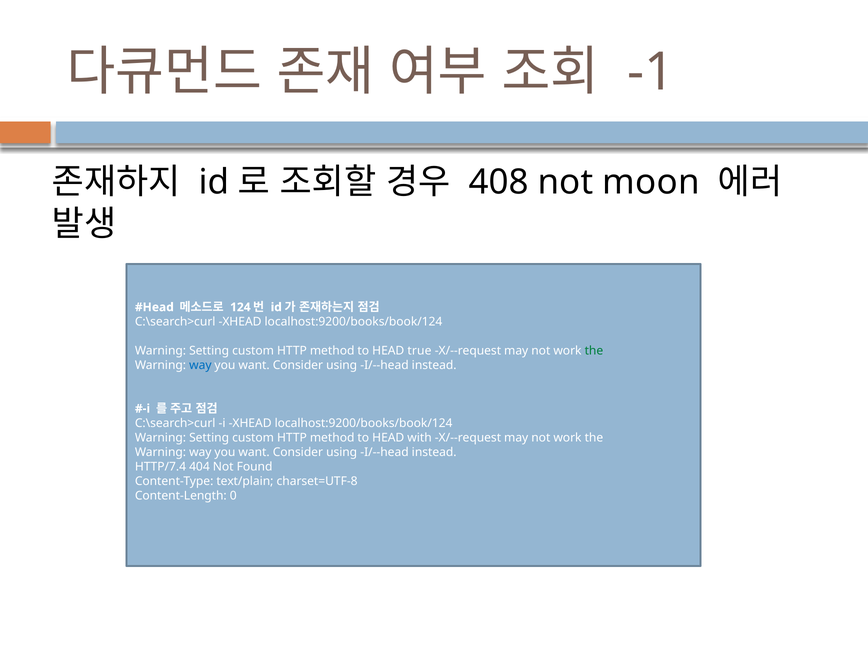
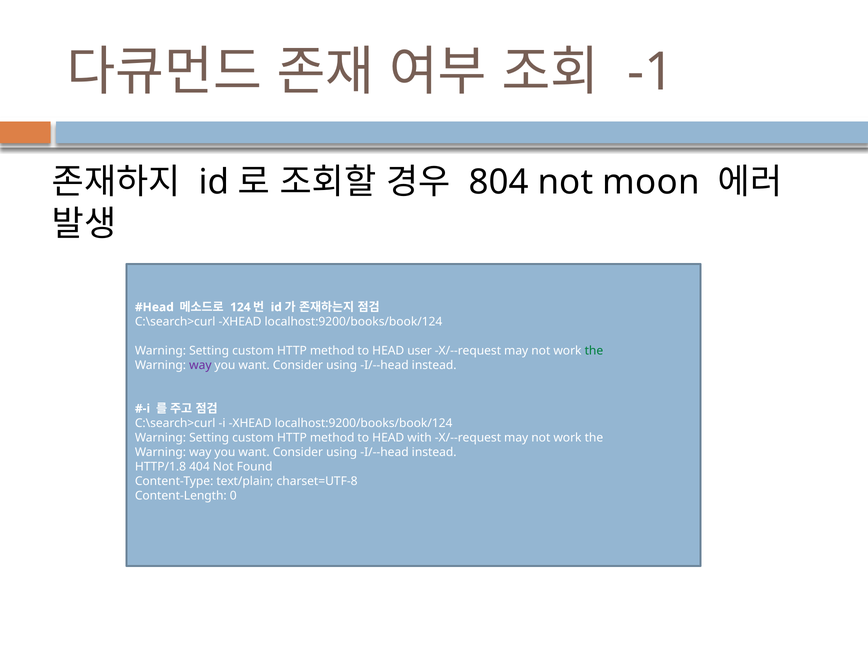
408: 408 -> 804
true: true -> user
way at (200, 365) colour: blue -> purple
HTTP/7.4: HTTP/7.4 -> HTTP/1.8
